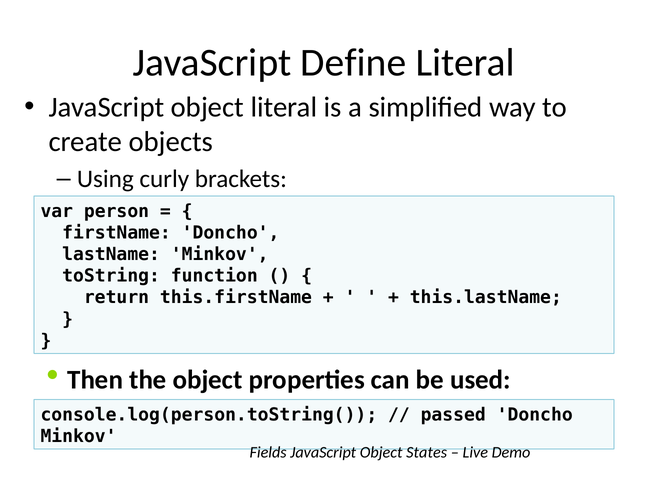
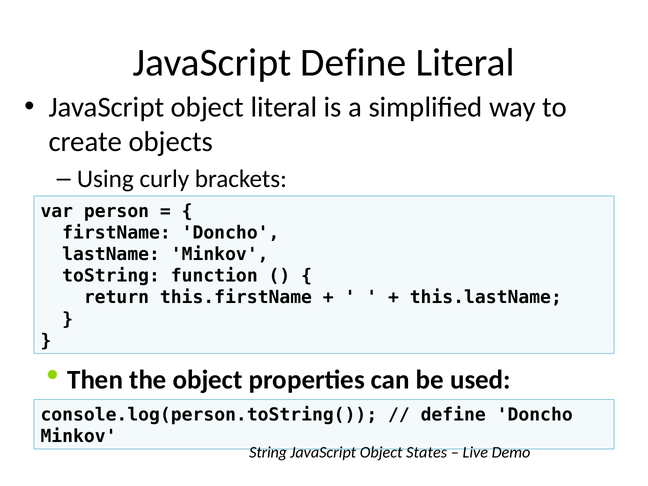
passed at (453, 415): passed -> define
Fields: Fields -> String
